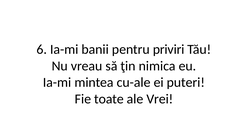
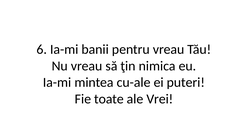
pentru priviri: priviri -> vreau
